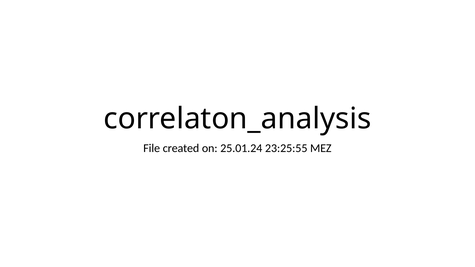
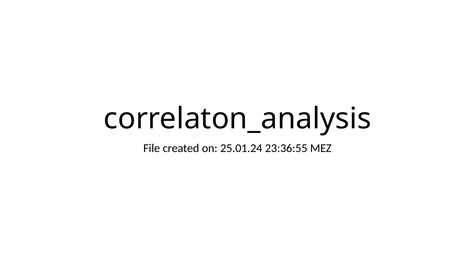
23:25:55: 23:25:55 -> 23:36:55
